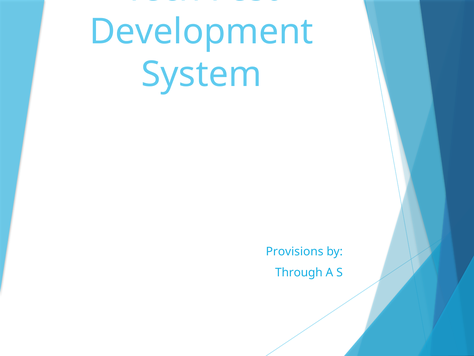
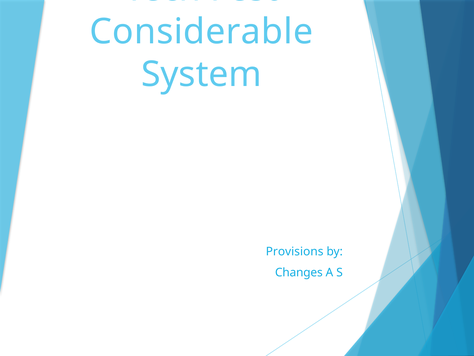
Development: Development -> Considerable
Through: Through -> Changes
